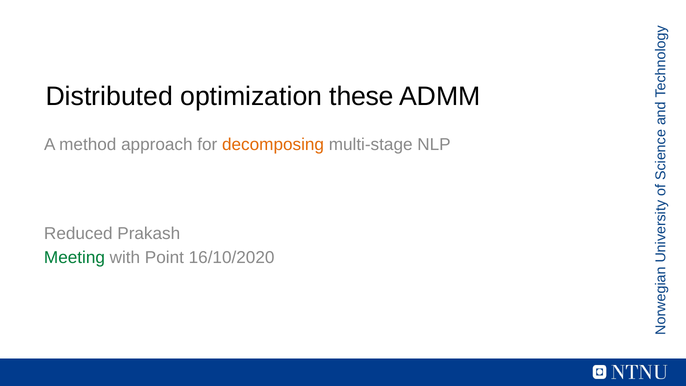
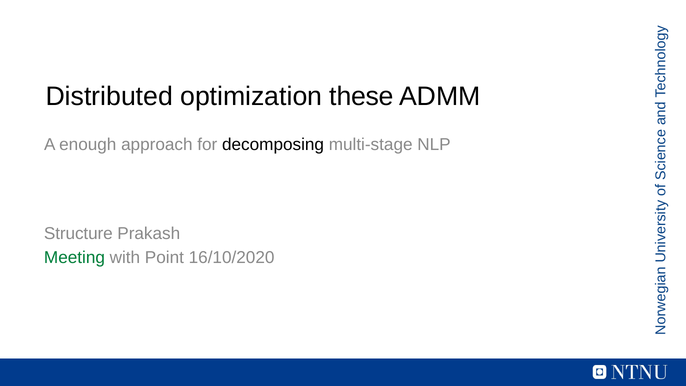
method: method -> enough
decomposing colour: orange -> black
Reduced: Reduced -> Structure
